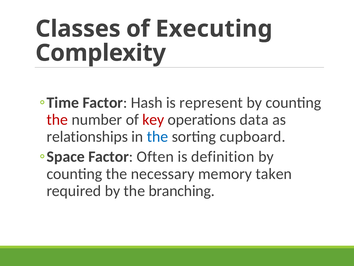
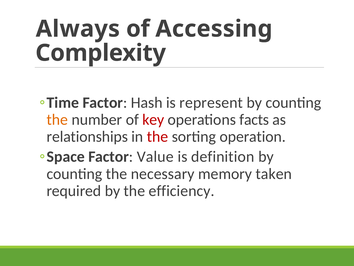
Classes: Classes -> Always
Executing: Executing -> Accessing
the at (57, 120) colour: red -> orange
data: data -> facts
the at (157, 137) colour: blue -> red
cupboard: cupboard -> operation
Often: Often -> Value
branching: branching -> efficiency
